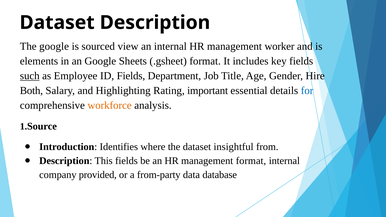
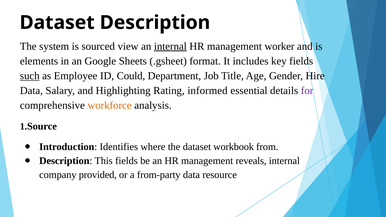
The google: google -> system
internal at (170, 46) underline: none -> present
ID Fields: Fields -> Could
Both at (31, 91): Both -> Data
important: important -> informed
for colour: blue -> purple
insightful: insightful -> workbook
management format: format -> reveals
database: database -> resource
